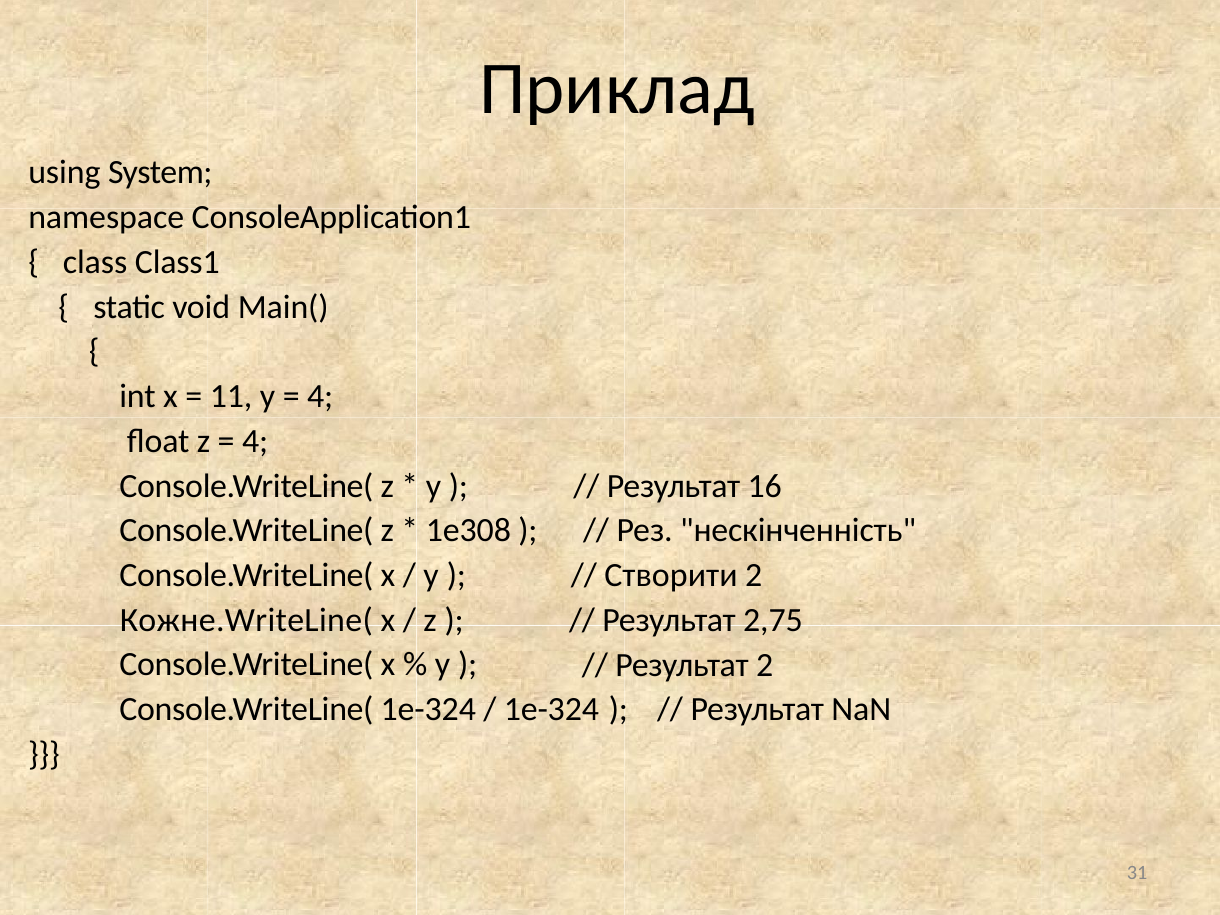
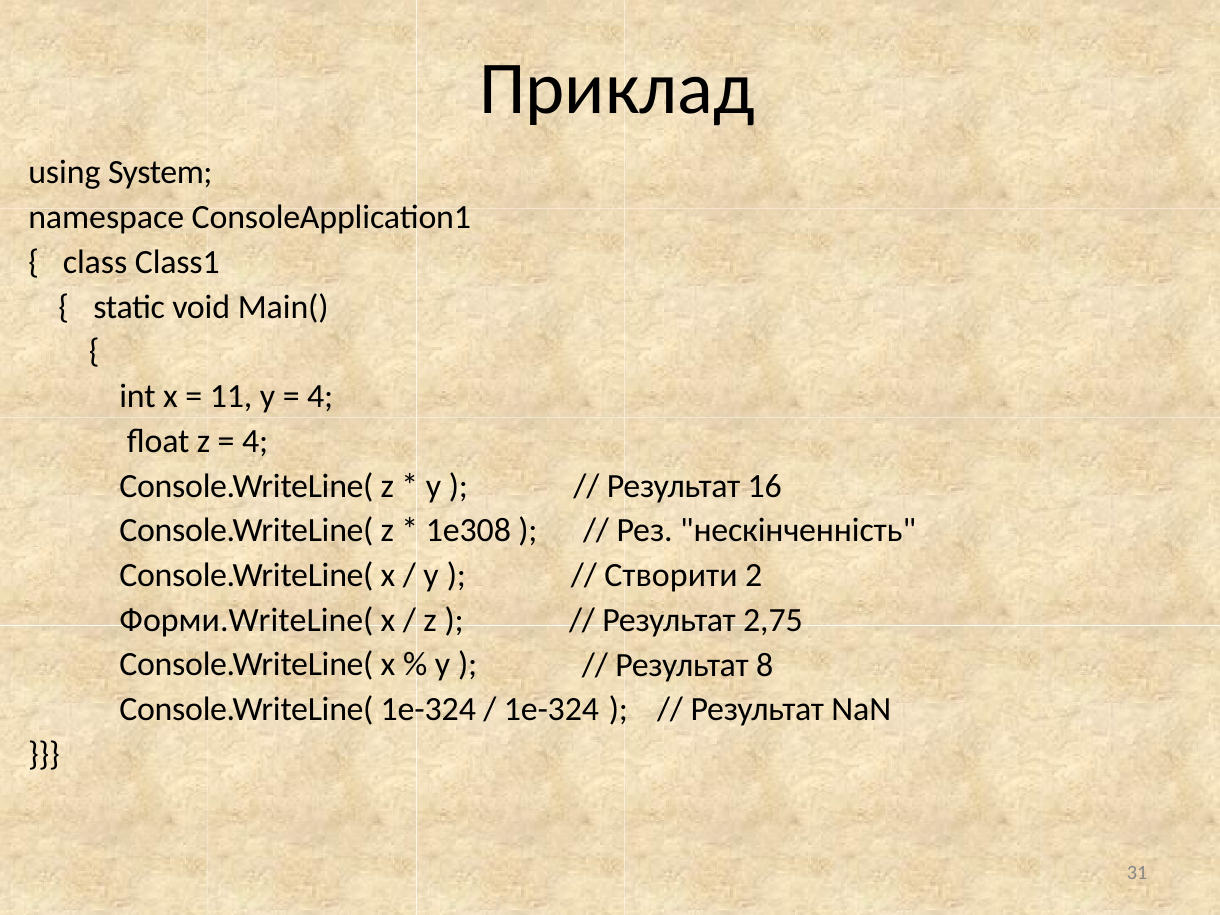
Кожне.WriteLine(: Кожне.WriteLine( -> Форми.WriteLine(
Результат 2: 2 -> 8
